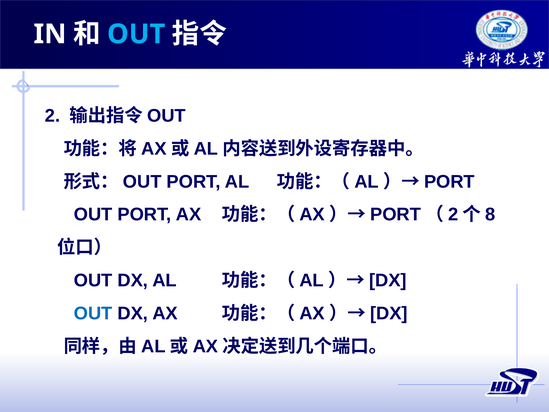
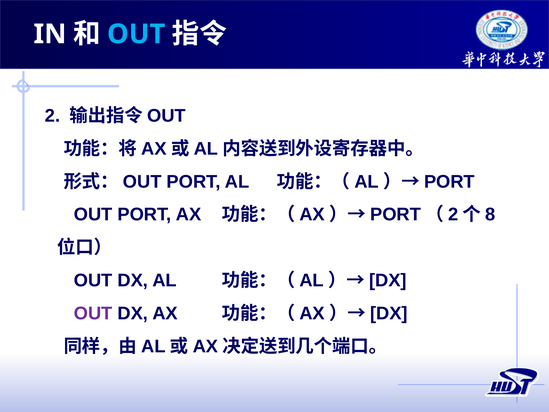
OUT at (93, 313) colour: blue -> purple
